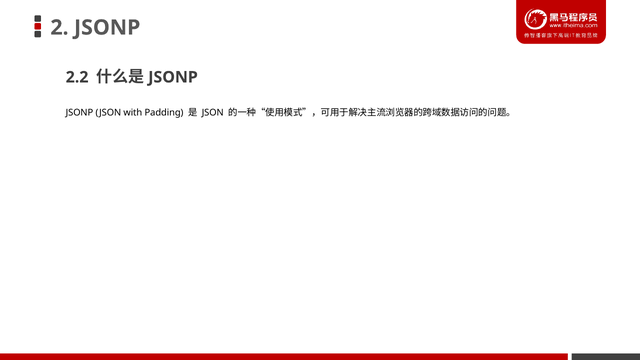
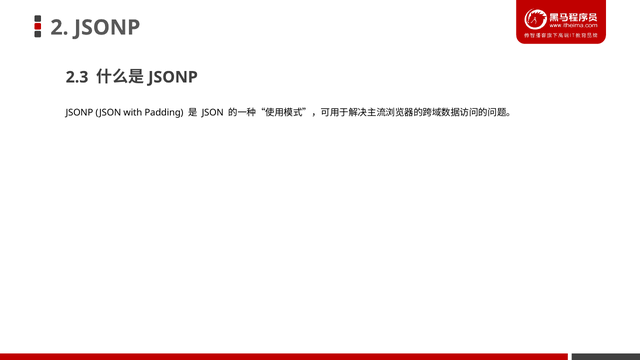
2.2: 2.2 -> 2.3
